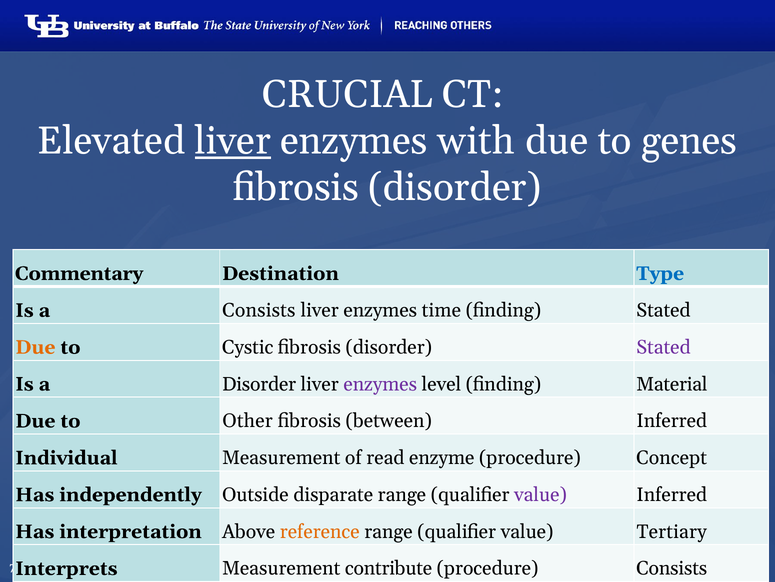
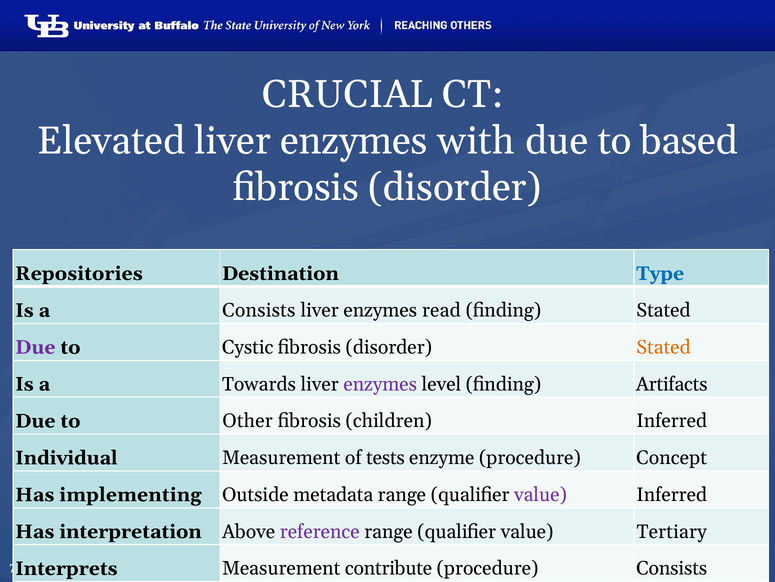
liver at (233, 141) underline: present -> none
genes: genes -> based
Commentary: Commentary -> Repositories
time: time -> read
Due at (35, 347) colour: orange -> purple
Stated at (663, 347) colour: purple -> orange
a Disorder: Disorder -> Towards
Material: Material -> Artifacts
between: between -> children
read: read -> tests
independently: independently -> implementing
disparate: disparate -> metadata
reference colour: orange -> purple
